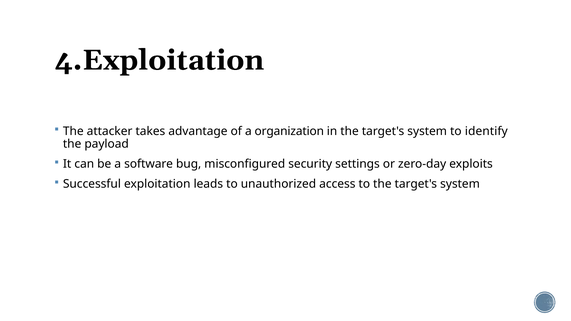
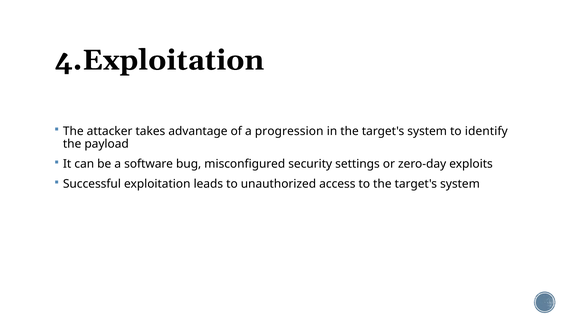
organization: organization -> progression
